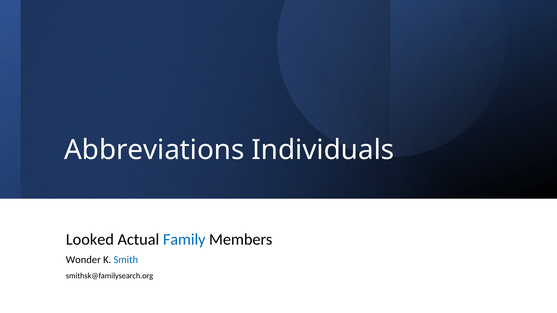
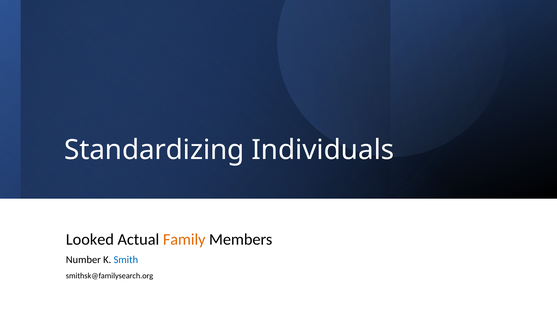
Abbreviations: Abbreviations -> Standardizing
Family colour: blue -> orange
Wonder: Wonder -> Number
